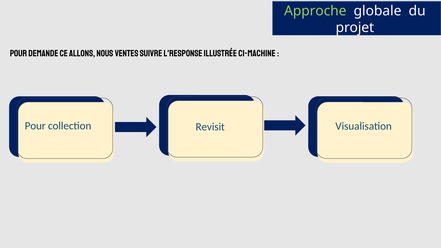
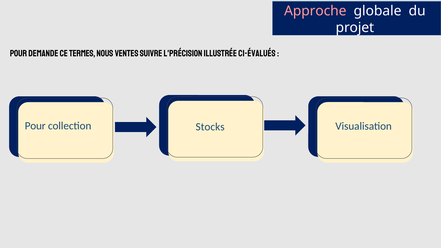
Approche colour: light green -> pink
allons: allons -> termes
l'response: l'response -> l'précision
ci-machine: ci-machine -> ci-évalués
Revisit: Revisit -> Stocks
